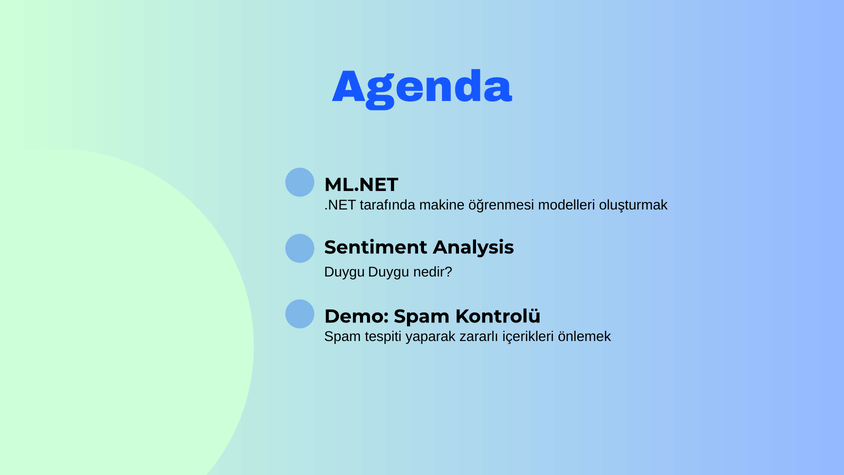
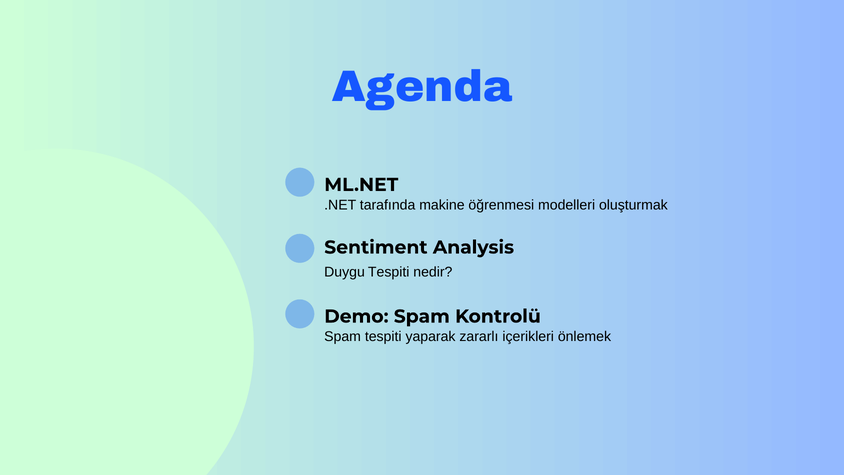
Duygu Duygu: Duygu -> Tespiti
